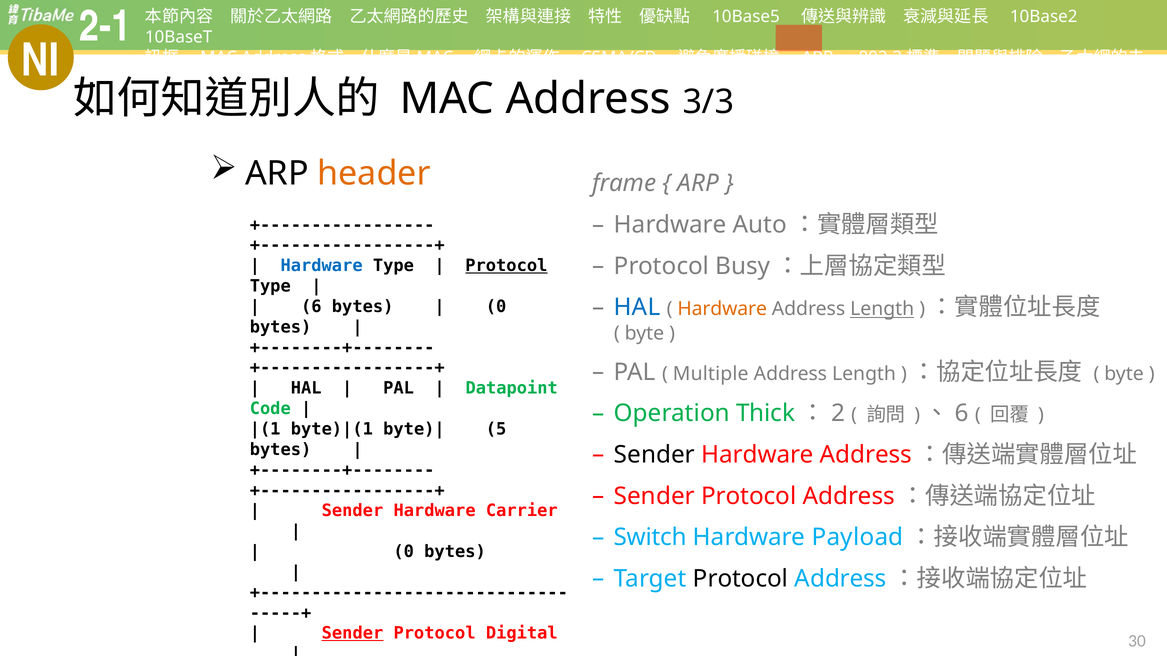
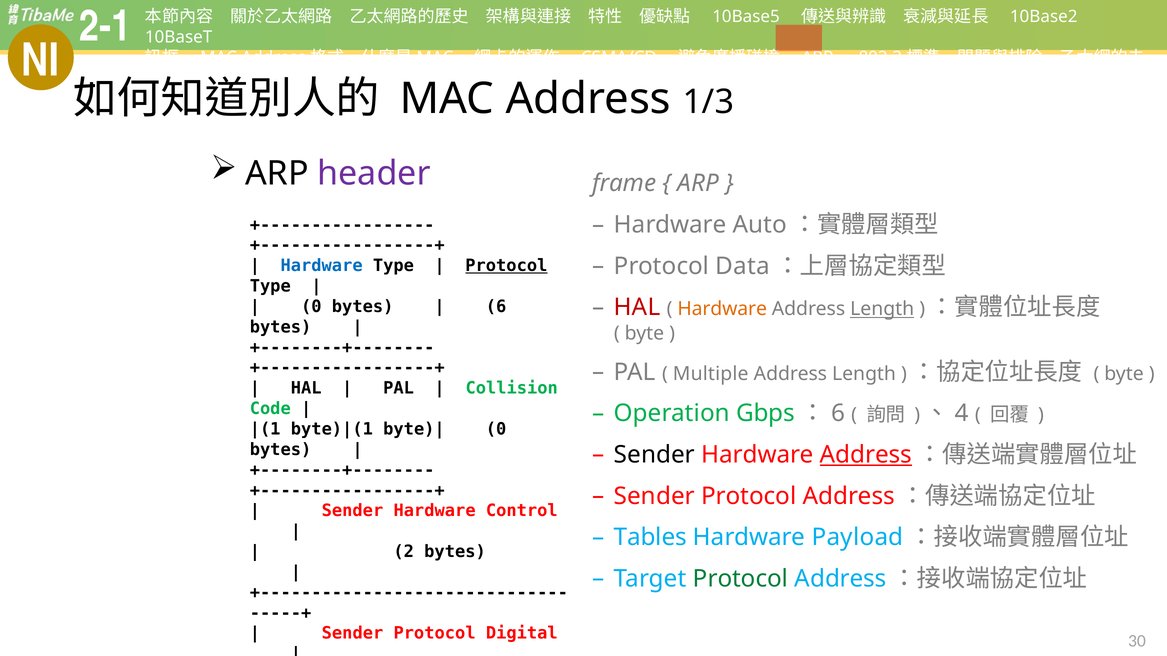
3/3: 3/3 -> 1/3
header colour: orange -> purple
Busy: Busy -> Data
6 at (311, 307): 6 -> 0
0 at (496, 307): 0 -> 6
HAL at (637, 308) colour: blue -> red
Datapoint: Datapoint -> Collision
Thick: Thick -> Gbps
2 at (838, 414): 2 -> 6
6 at (962, 414): 6 -> 4
5 at (496, 429): 5 -> 0
Address at (866, 455) underline: none -> present
Carrier: Carrier -> Control
Switch: Switch -> Tables
0 at (404, 552): 0 -> 2
Protocol at (741, 579) colour: black -> green
Sender at (353, 634) underline: present -> none
